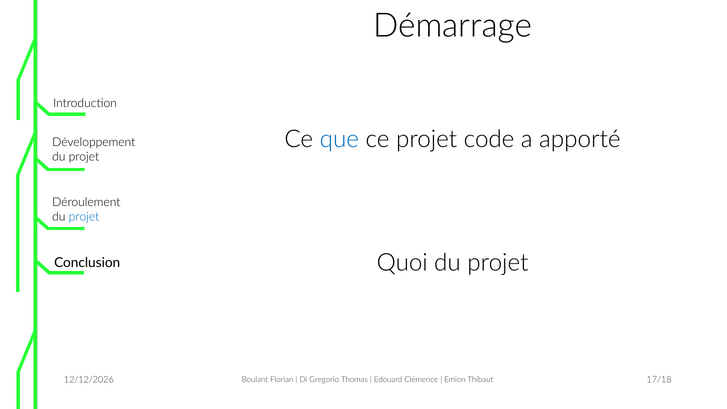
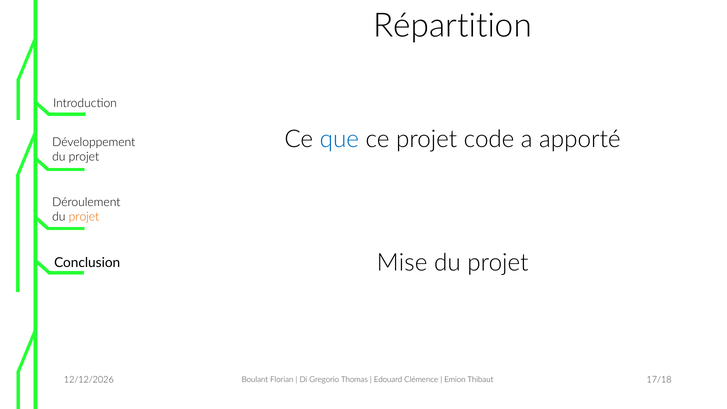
Démarrage: Démarrage -> Répartition
projet at (84, 217) colour: blue -> orange
Quoi: Quoi -> Mise
